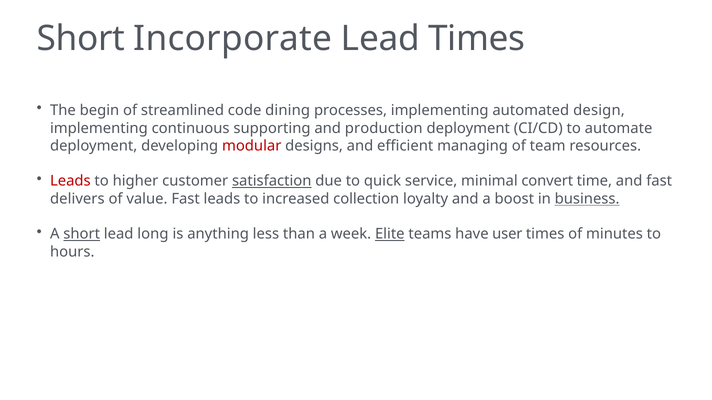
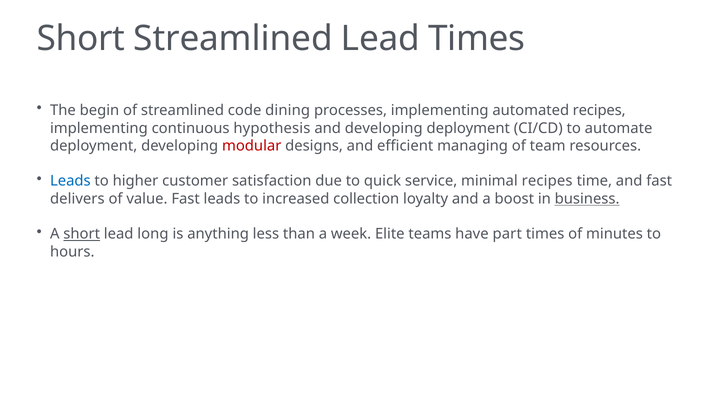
Short Incorporate: Incorporate -> Streamlined
automated design: design -> recipes
supporting: supporting -> hypothesis
and production: production -> developing
Leads at (70, 181) colour: red -> blue
satisfaction underline: present -> none
minimal convert: convert -> recipes
Elite underline: present -> none
user: user -> part
